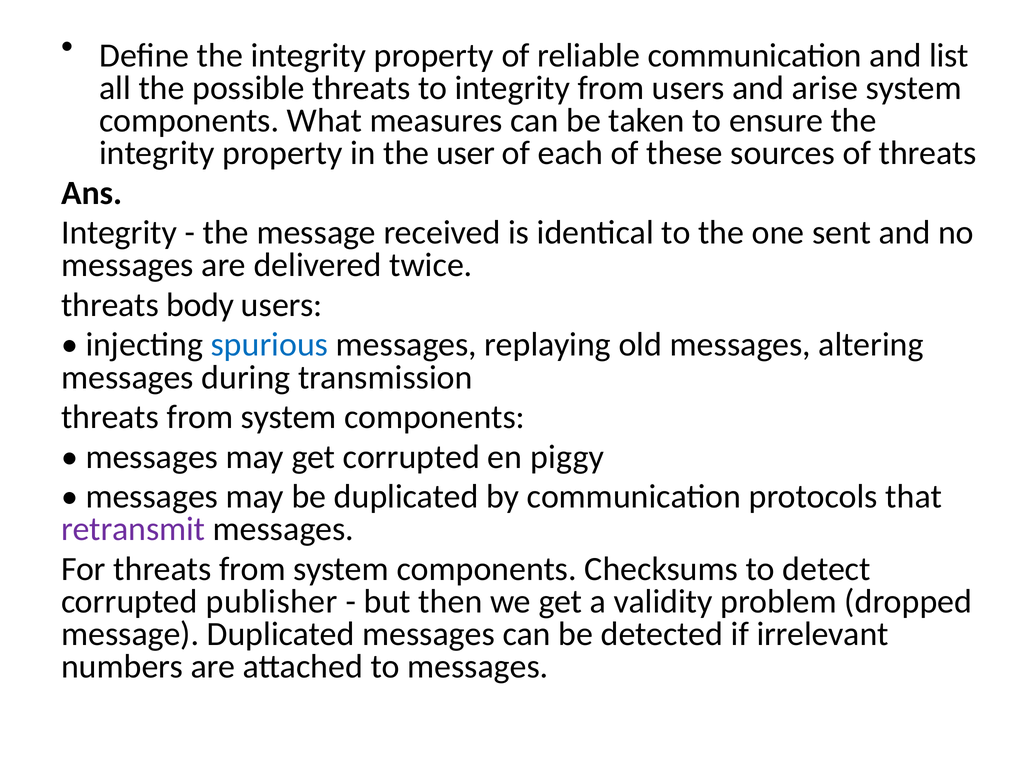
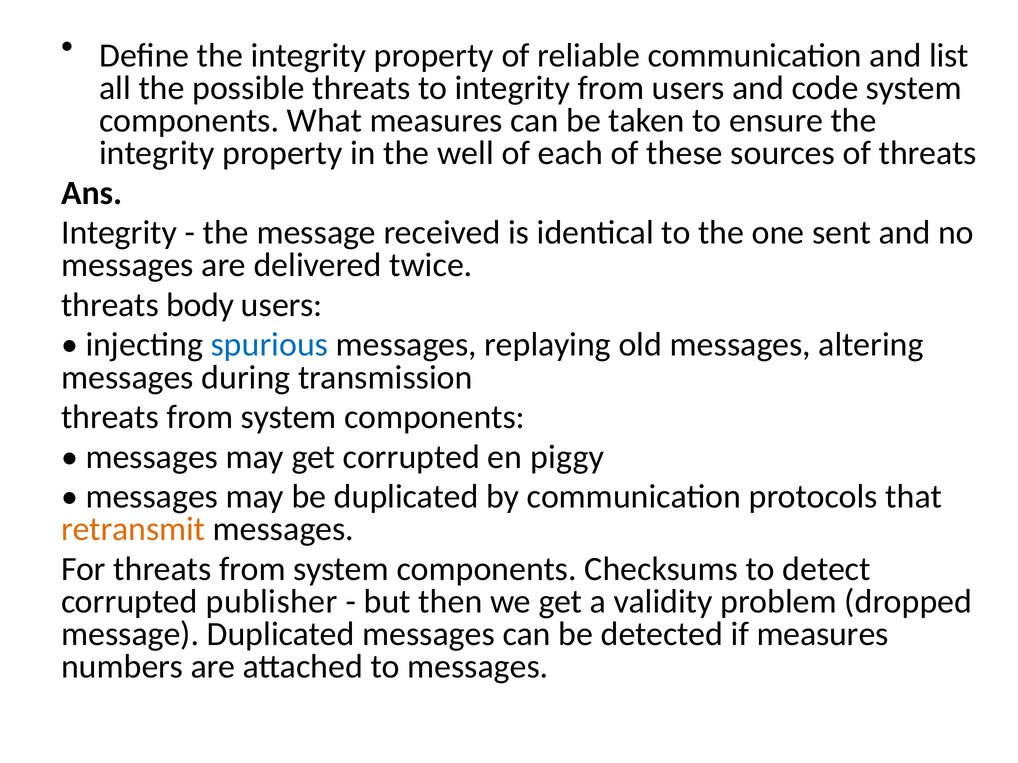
arise: arise -> code
user: user -> well
retransmit colour: purple -> orange
if irrelevant: irrelevant -> measures
